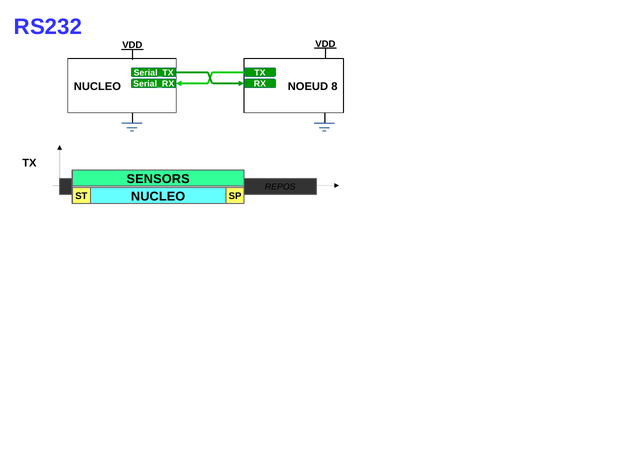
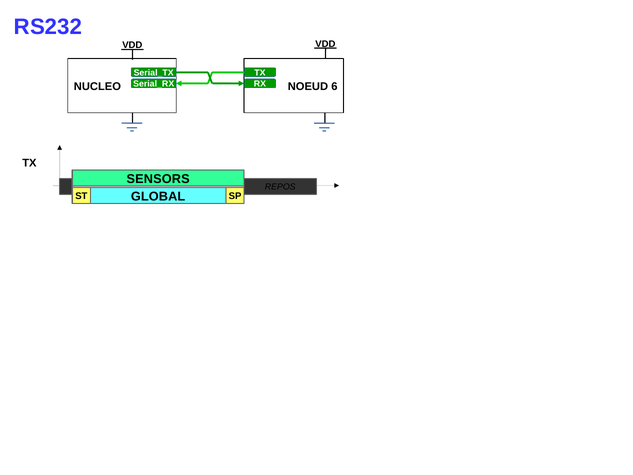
8: 8 -> 6
ST NUCLEO: NUCLEO -> GLOBAL
